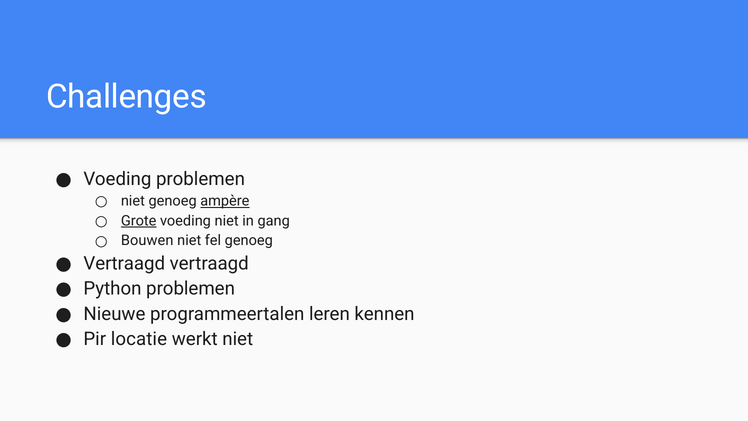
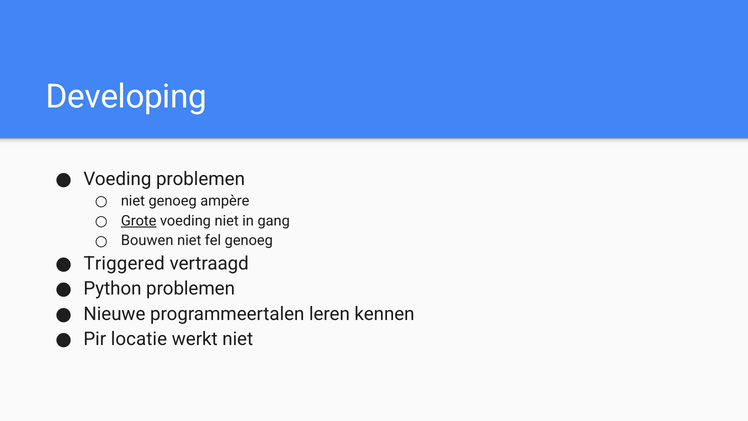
Challenges: Challenges -> Developing
ampère underline: present -> none
Vertraagd at (124, 263): Vertraagd -> Triggered
